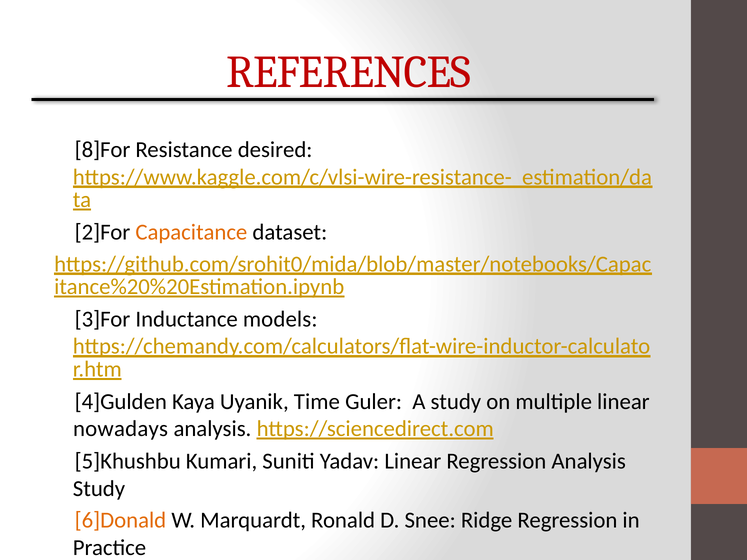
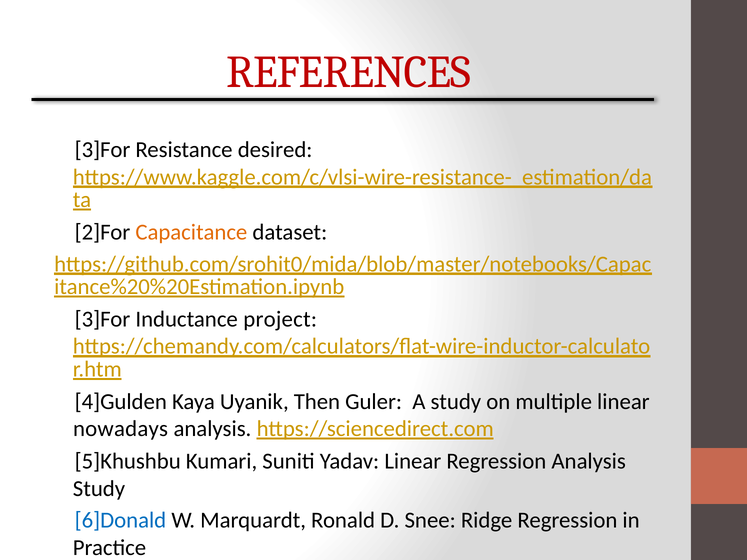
8]For at (103, 150): 8]For -> 3]For
models: models -> project
Time: Time -> Then
6]Donald colour: orange -> blue
